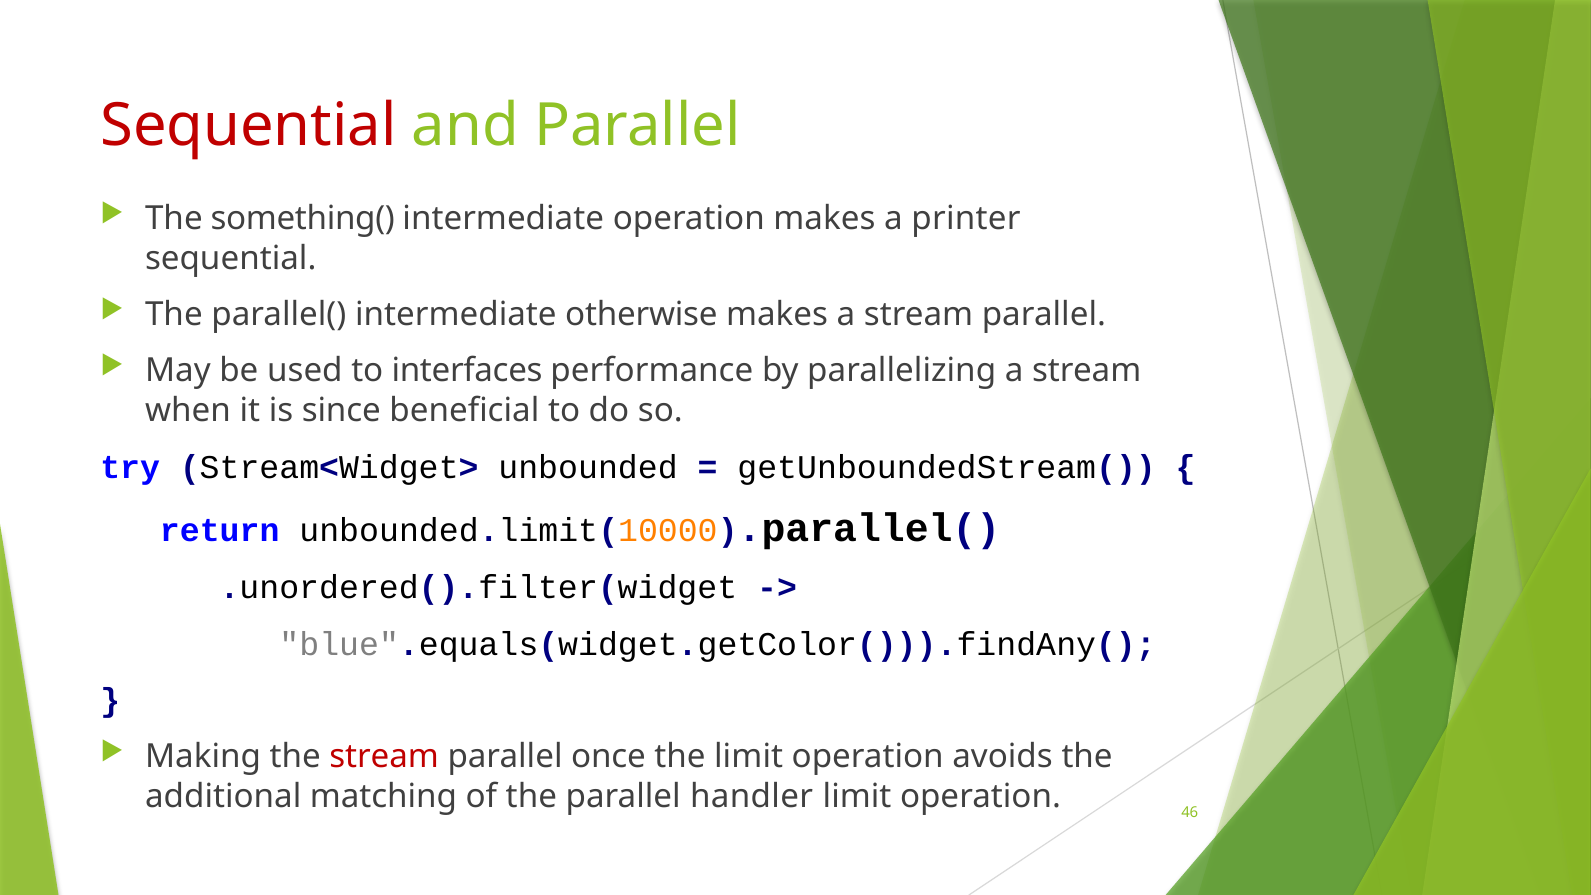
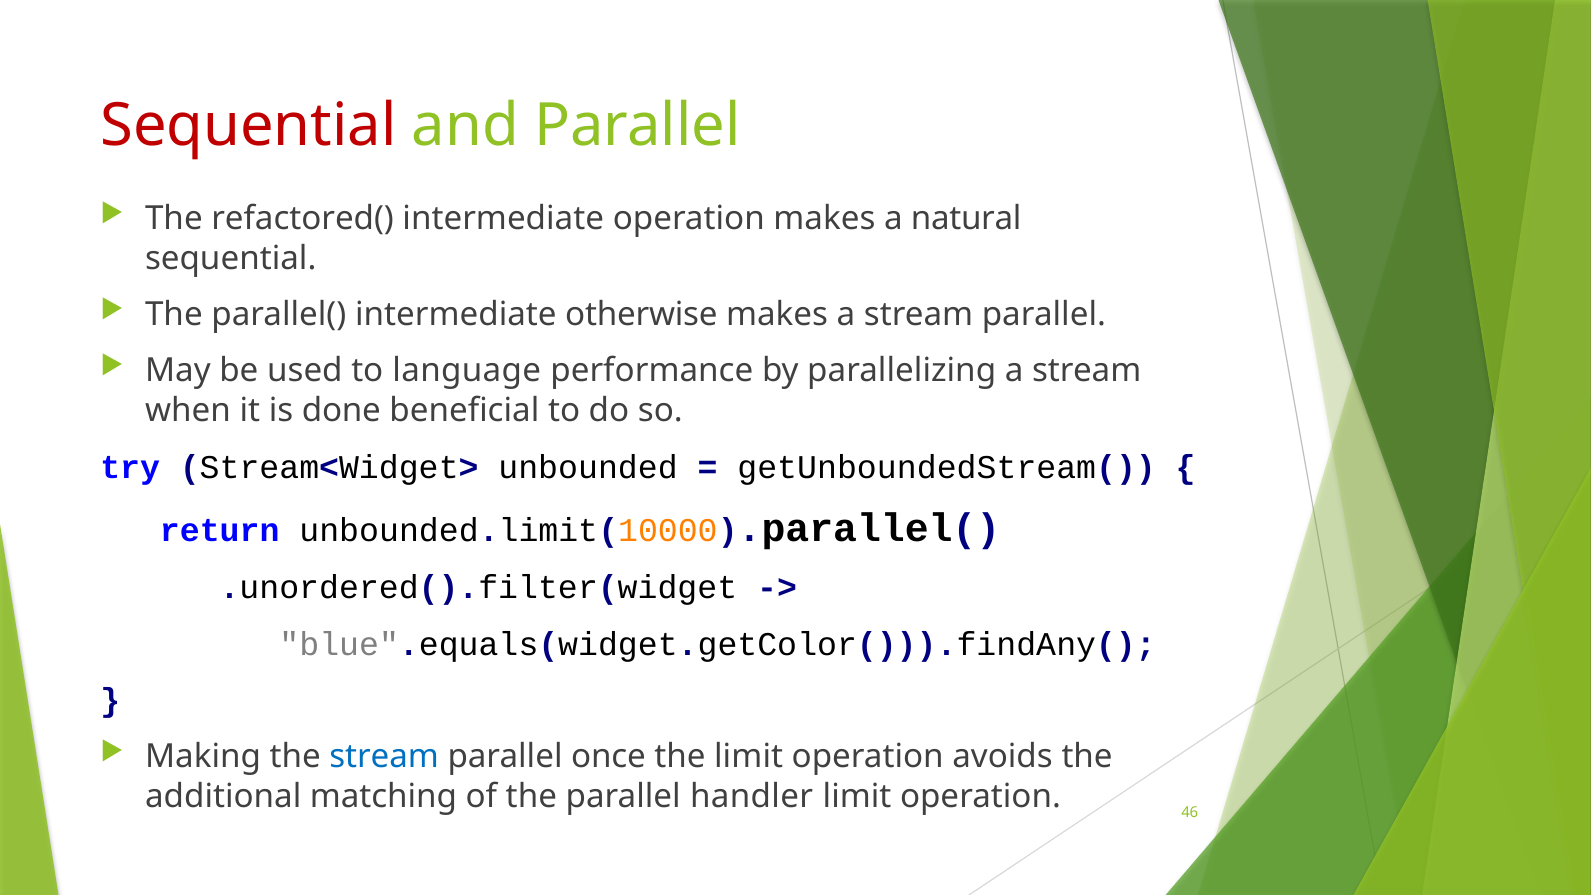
something(: something( -> refactored(
printer: printer -> natural
interfaces: interfaces -> language
since: since -> done
stream at (384, 757) colour: red -> blue
